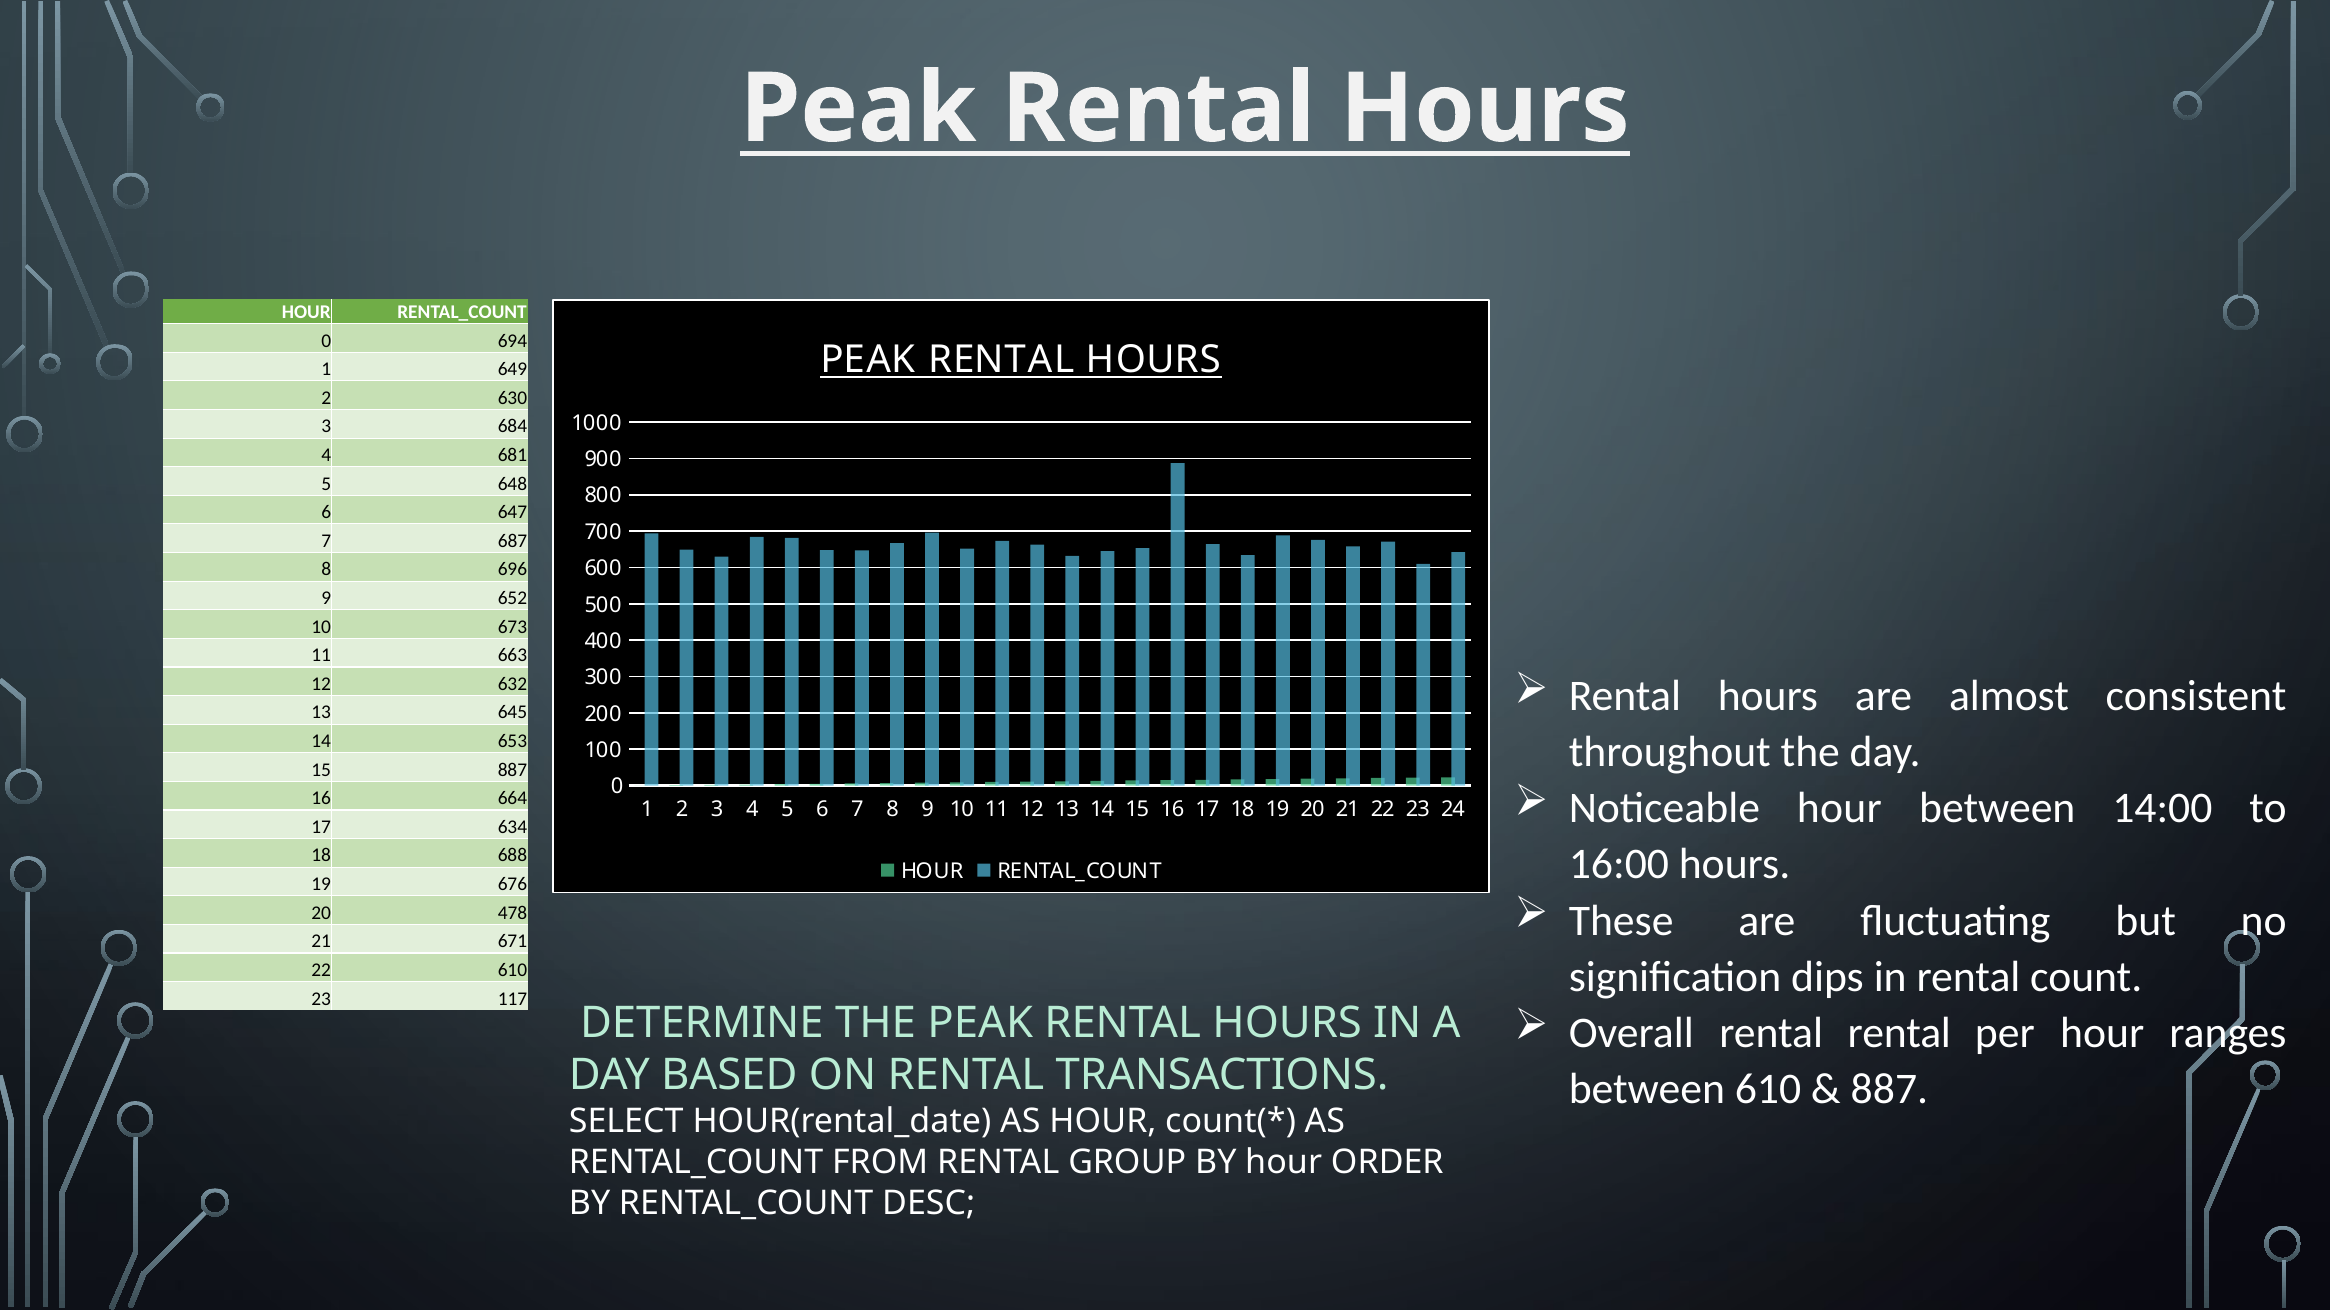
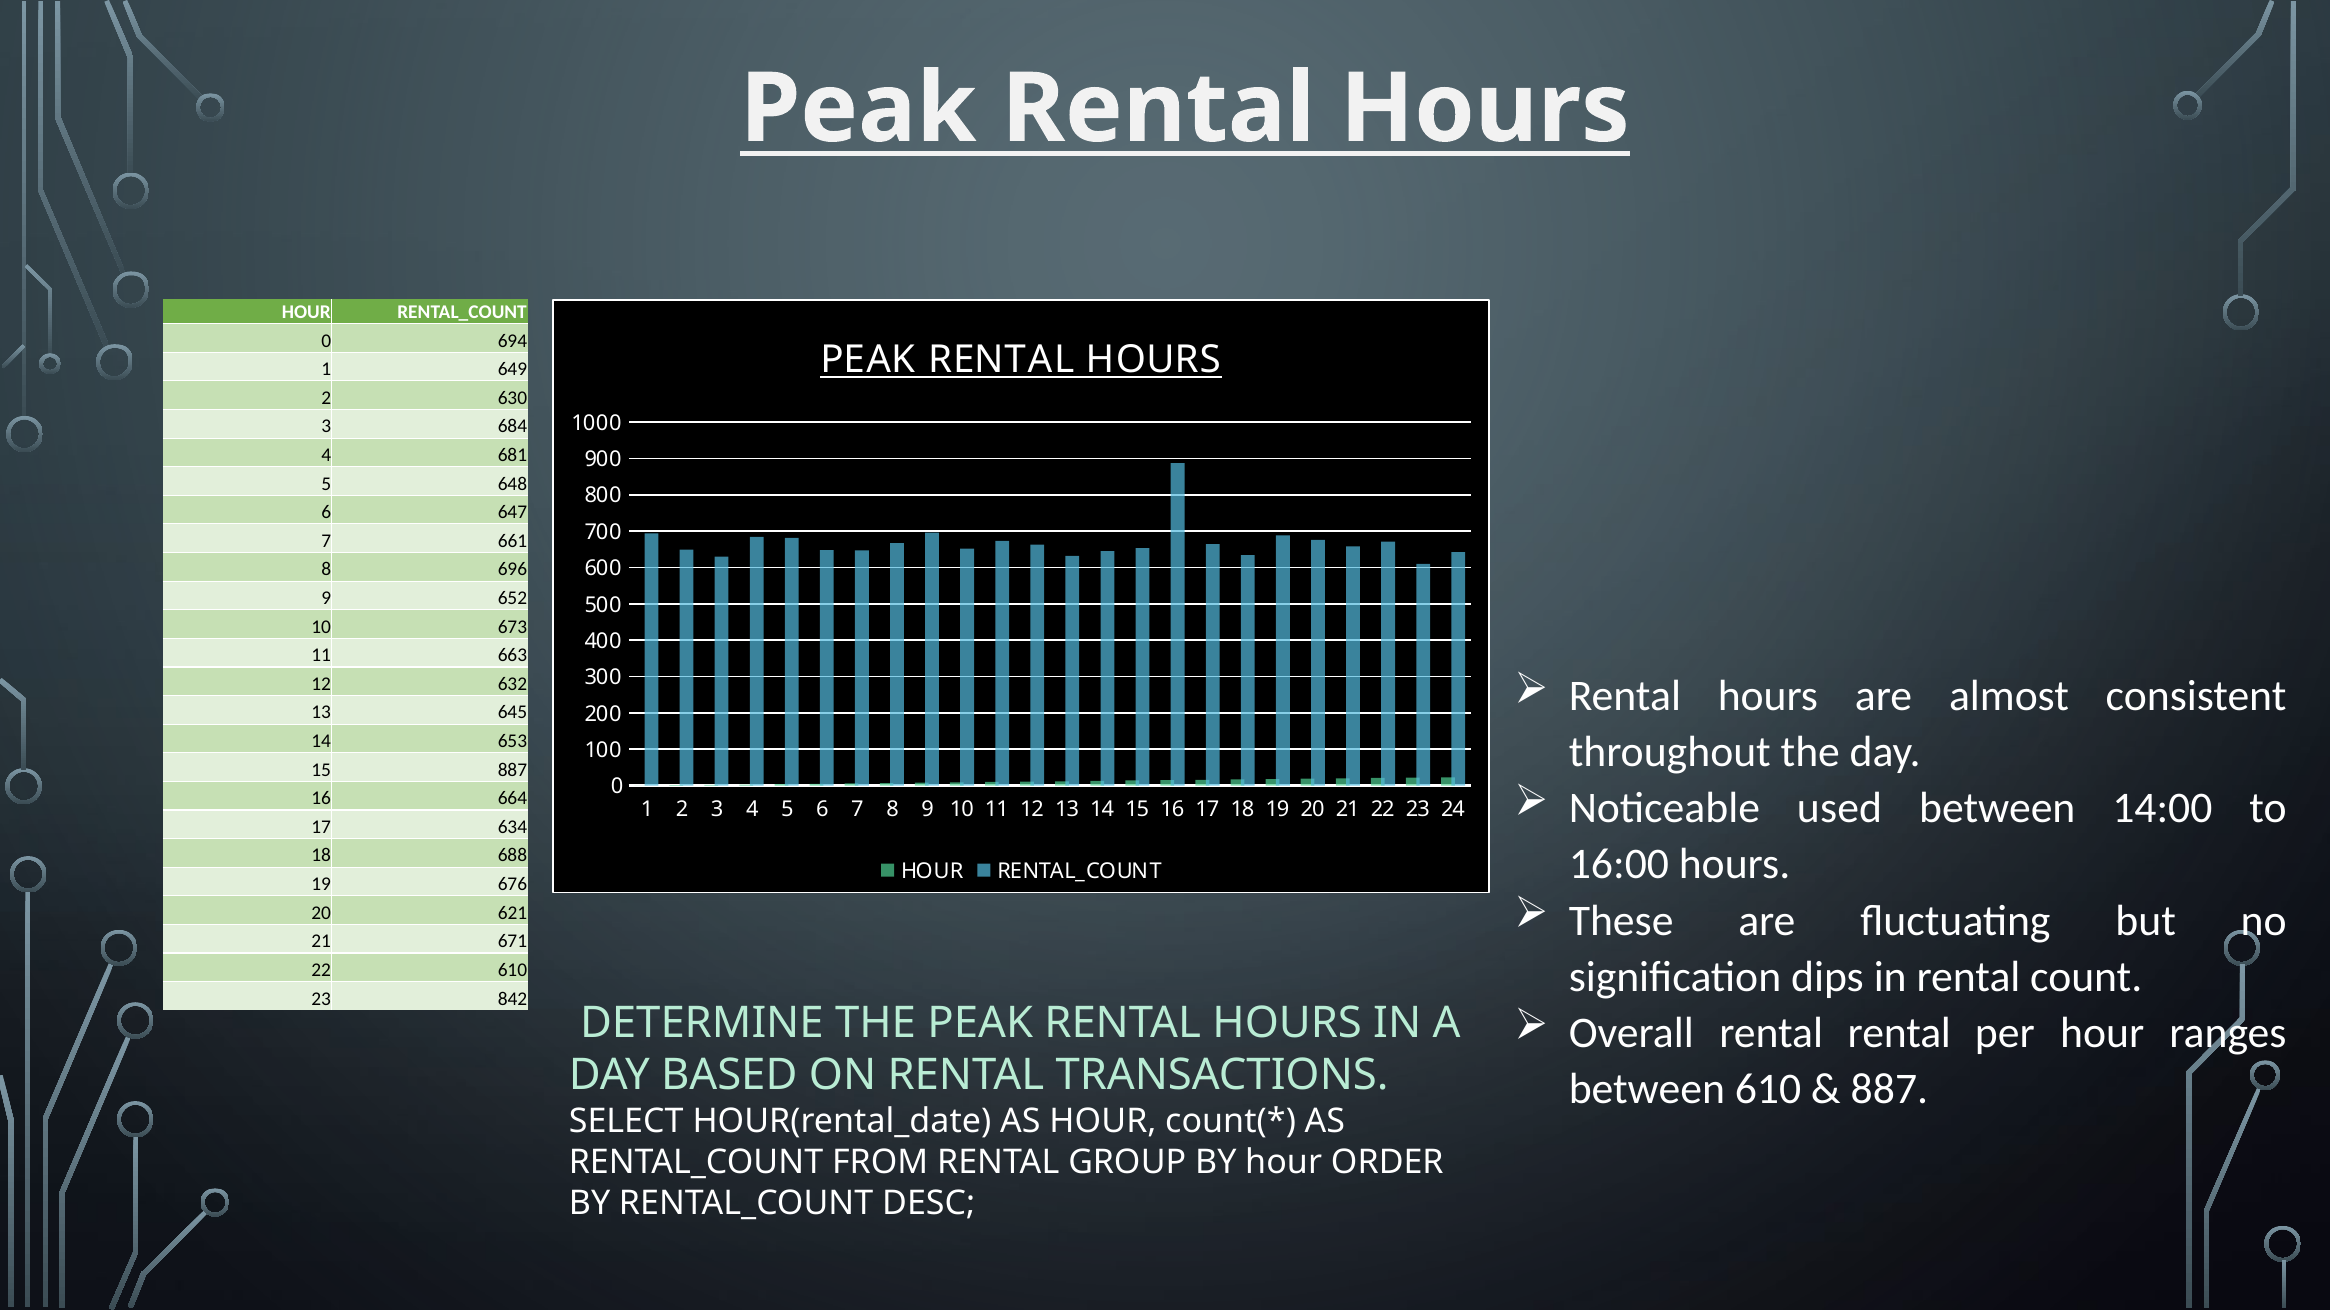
687: 687 -> 661
Noticeable hour: hour -> used
478: 478 -> 621
117: 117 -> 842
